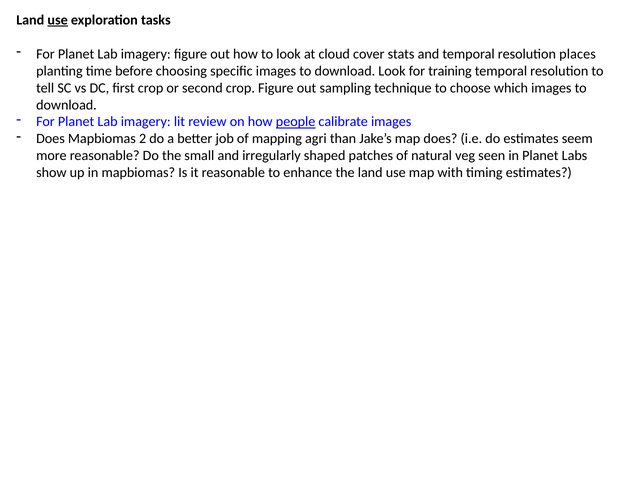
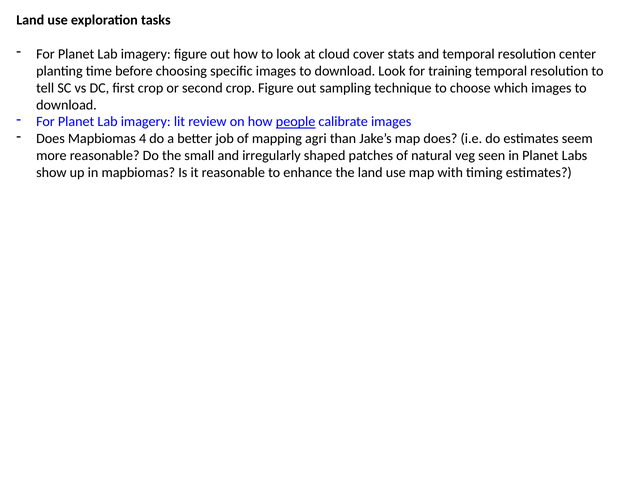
use at (58, 20) underline: present -> none
places: places -> center
2: 2 -> 4
